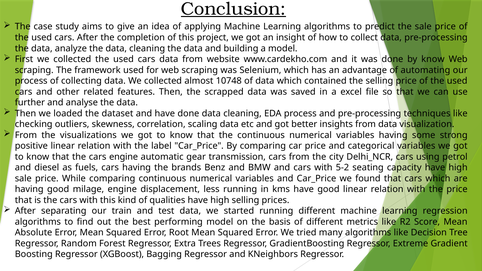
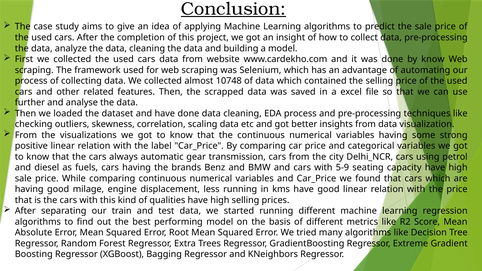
cars engine: engine -> always
5-2: 5-2 -> 5-9
